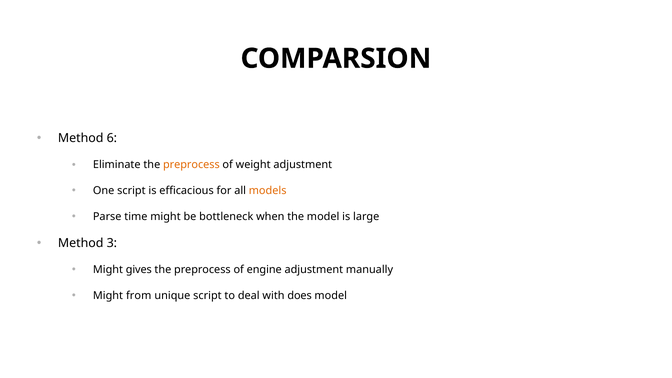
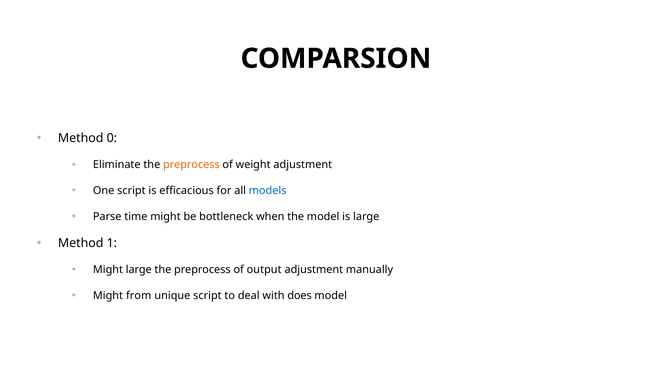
6: 6 -> 0
models colour: orange -> blue
3: 3 -> 1
Might gives: gives -> large
engine: engine -> output
